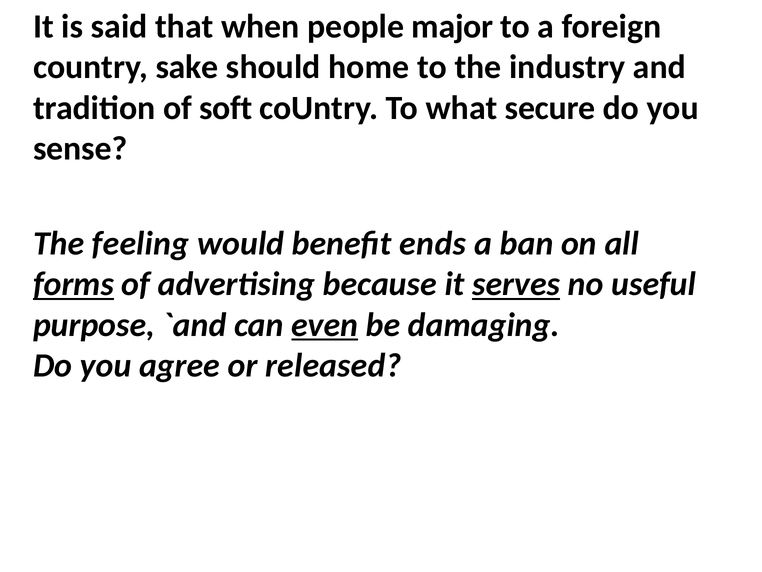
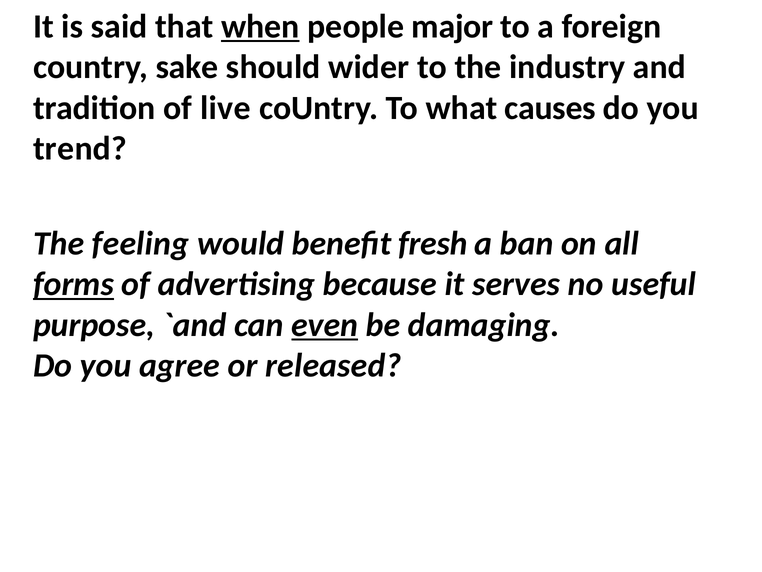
when underline: none -> present
home: home -> wider
soft: soft -> live
secure: secure -> causes
sense: sense -> trend
ends: ends -> fresh
serves underline: present -> none
